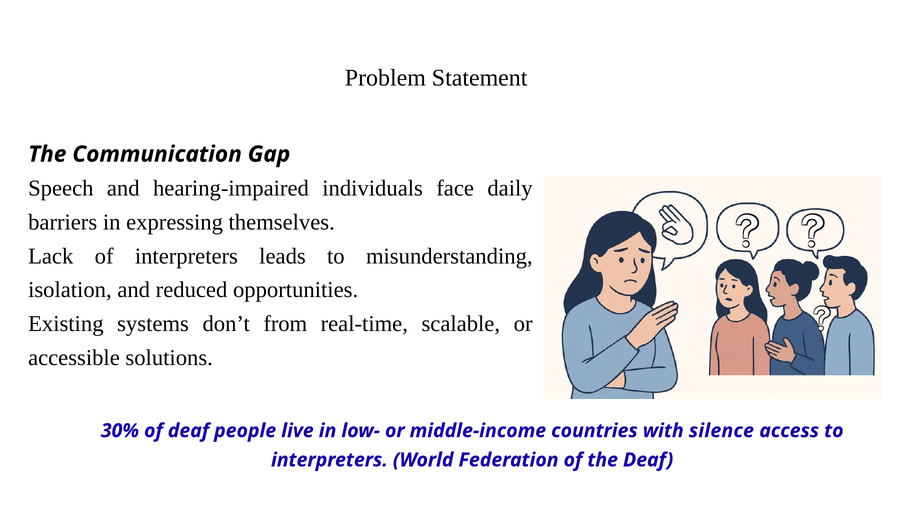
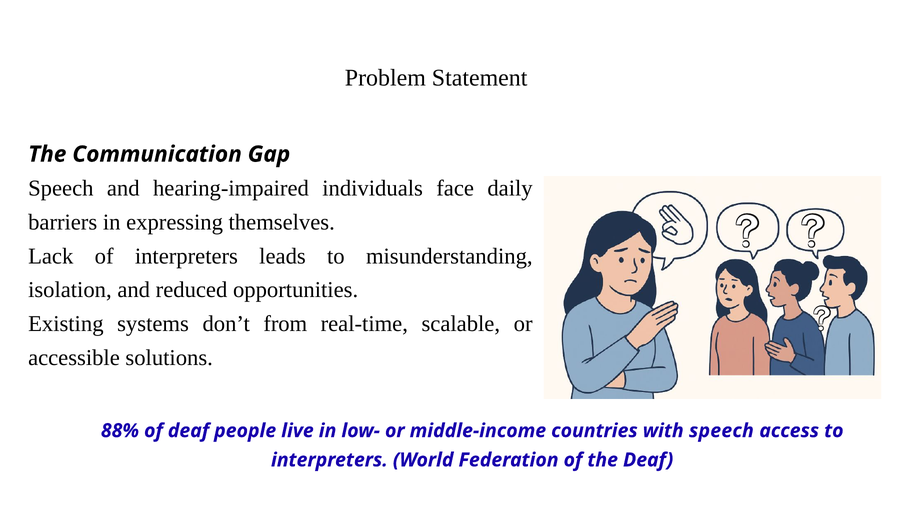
30%: 30% -> 88%
with silence: silence -> speech
